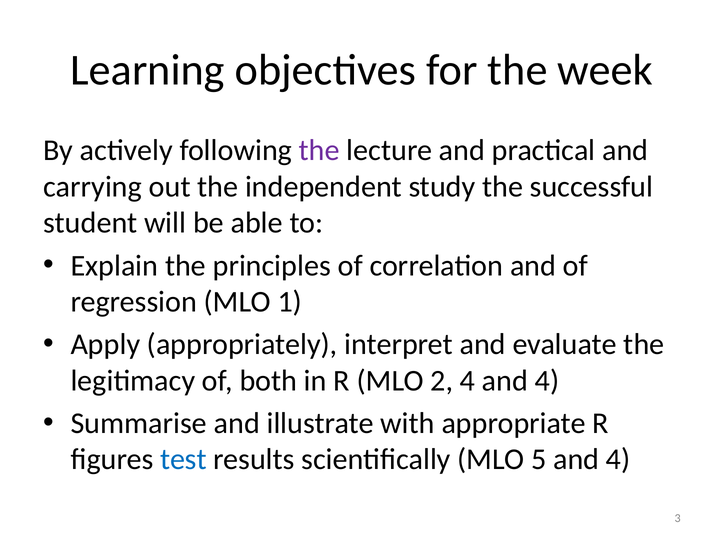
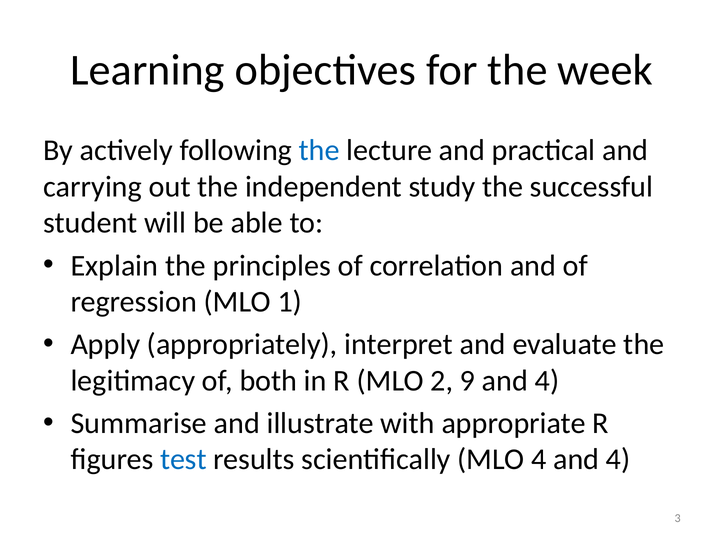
the at (319, 151) colour: purple -> blue
2 4: 4 -> 9
MLO 5: 5 -> 4
